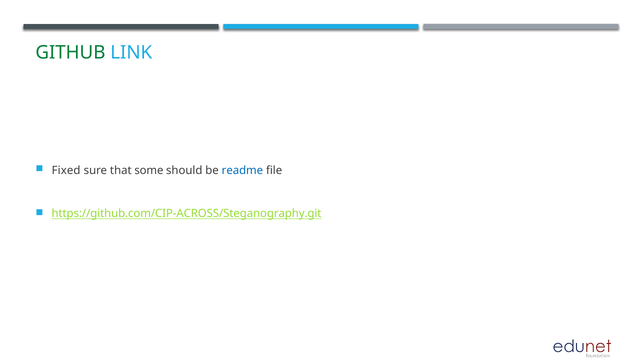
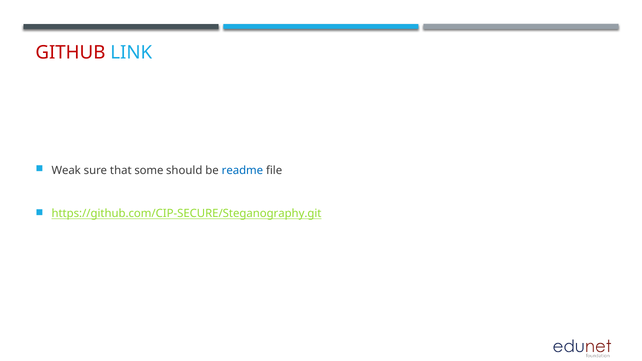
GITHUB colour: green -> red
Fixed: Fixed -> Weak
https://github.com/CIP-ACROSS/Steganography.git: https://github.com/CIP-ACROSS/Steganography.git -> https://github.com/CIP-SECURE/Steganography.git
